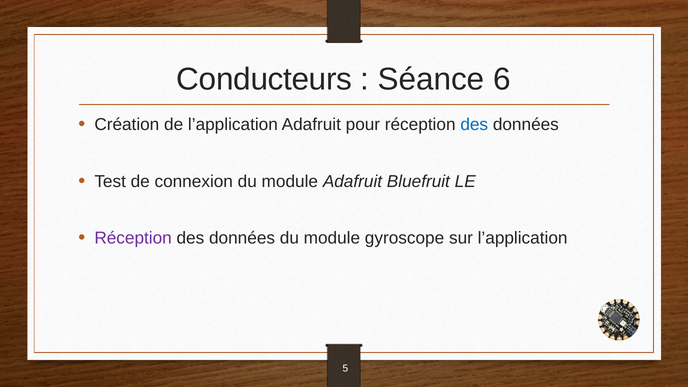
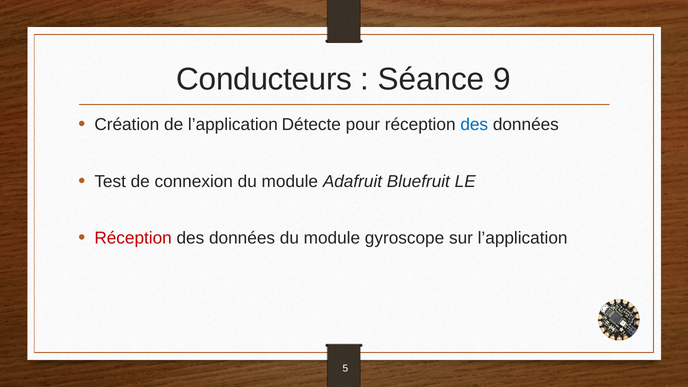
6: 6 -> 9
l’application Adafruit: Adafruit -> Détecte
Réception at (133, 238) colour: purple -> red
